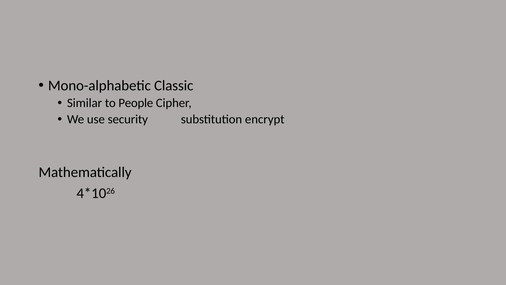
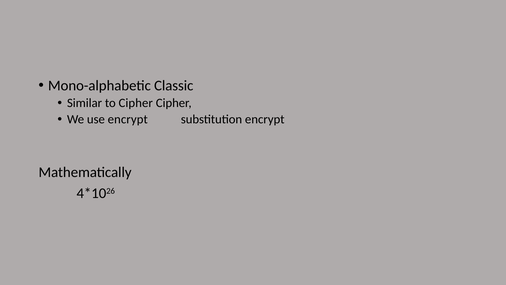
to People: People -> Cipher
use security: security -> encrypt
